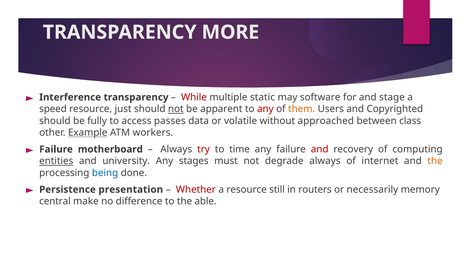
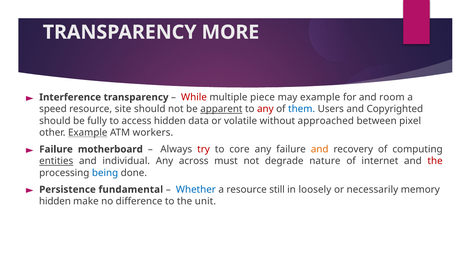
static: static -> piece
may software: software -> example
stage: stage -> room
just: just -> site
not at (176, 109) underline: present -> none
apparent underline: none -> present
them colour: orange -> blue
access passes: passes -> hidden
class: class -> pixel
time: time -> core
and at (320, 149) colour: red -> orange
university: university -> individual
stages: stages -> across
degrade always: always -> nature
the at (435, 161) colour: orange -> red
presentation: presentation -> fundamental
Whether colour: red -> blue
routers: routers -> loosely
central at (55, 201): central -> hidden
able: able -> unit
